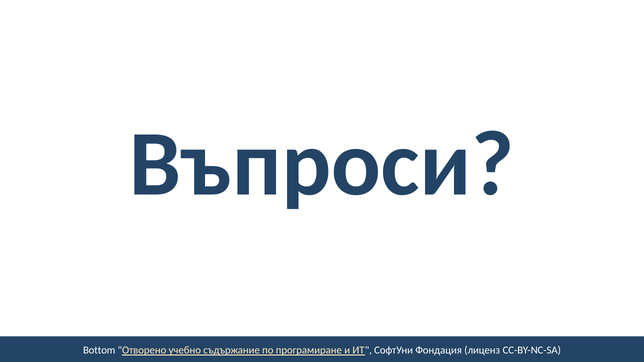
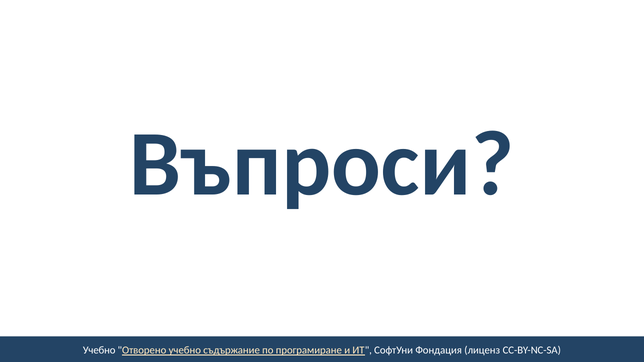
Bottom at (99, 351): Bottom -> Учебно
